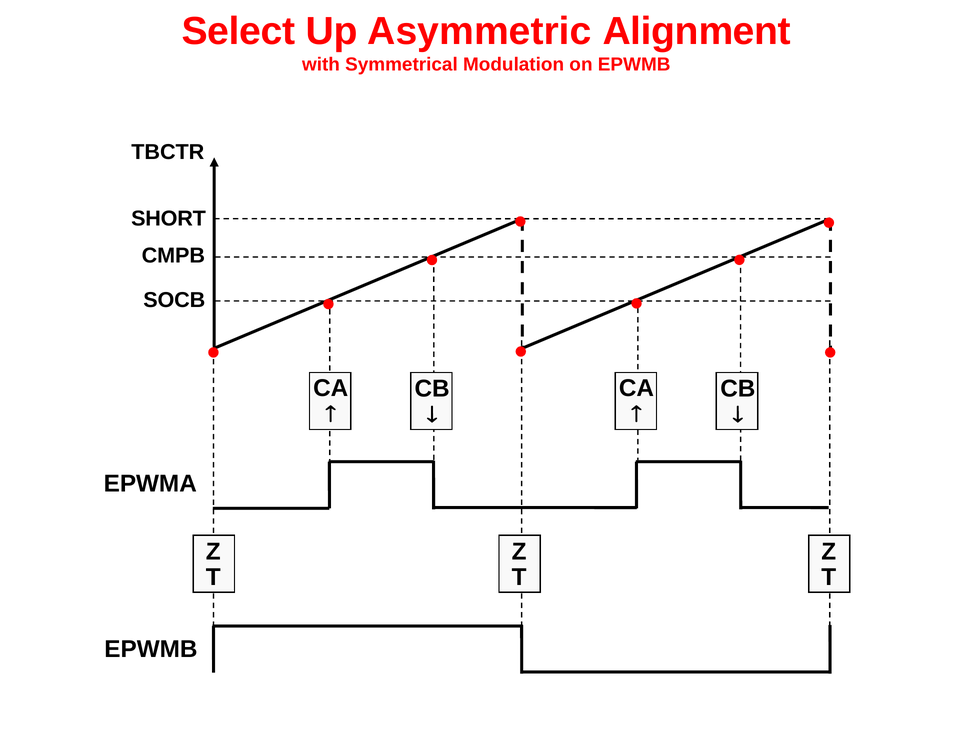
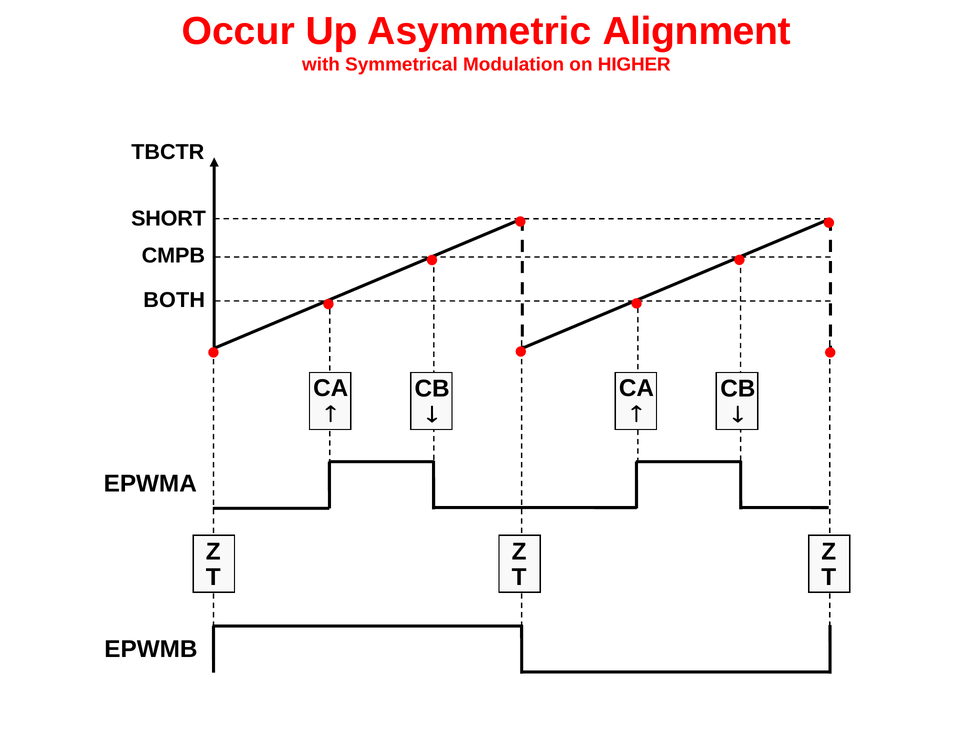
Select: Select -> Occur
on EPWMB: EPWMB -> HIGHER
SOCB: SOCB -> BOTH
